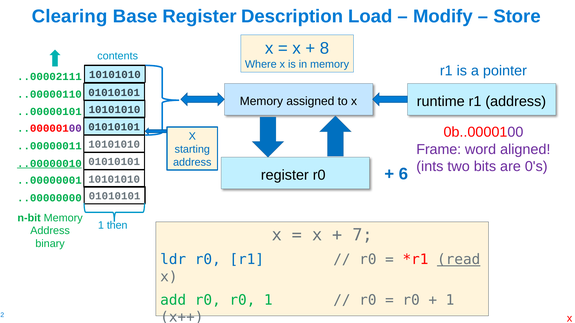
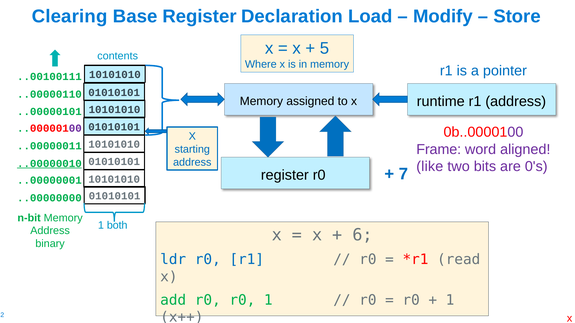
Description: Description -> Declaration
8: 8 -> 5
..00002111: ..00002111 -> ..00100111
ints: ints -> like
6: 6 -> 7
then: then -> both
7: 7 -> 6
read underline: present -> none
